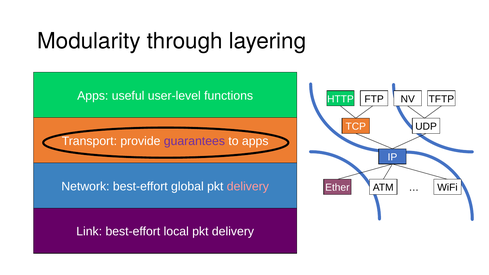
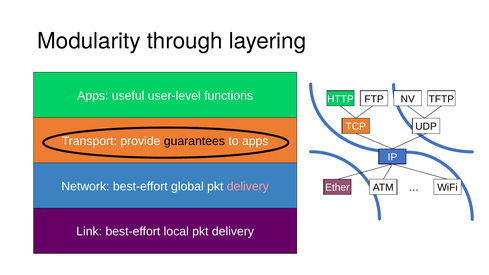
guarantees colour: purple -> black
